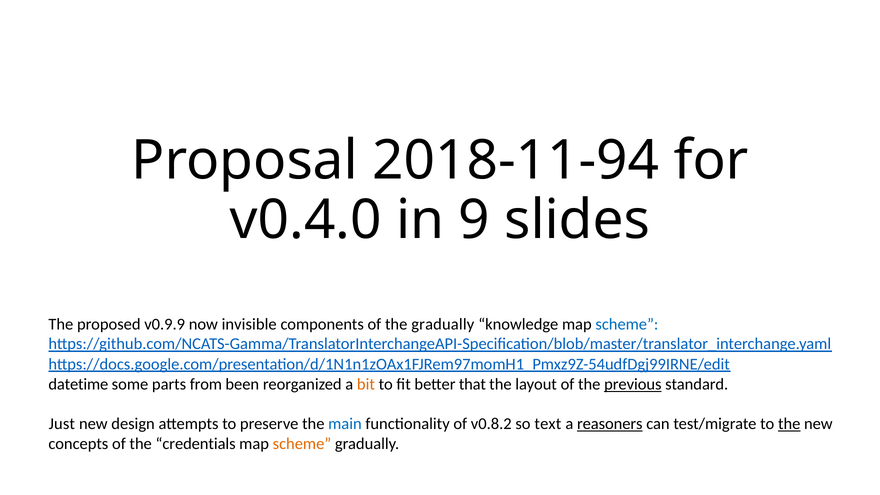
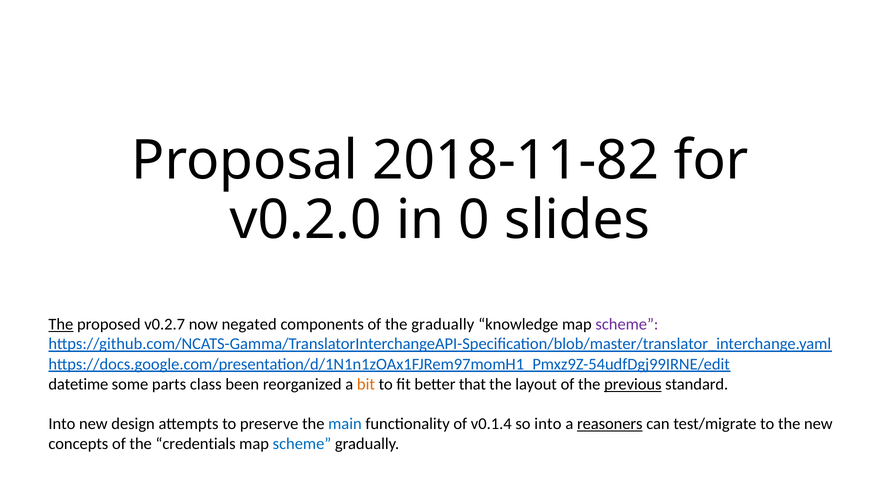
2018-11-94: 2018-11-94 -> 2018-11-82
v0.4.0: v0.4.0 -> v0.2.0
9: 9 -> 0
The at (61, 324) underline: none -> present
v0.9.9: v0.9.9 -> v0.2.7
invisible: invisible -> negated
scheme at (627, 324) colour: blue -> purple
from: from -> class
Just at (62, 424): Just -> Into
v0.8.2: v0.8.2 -> v0.1.4
so text: text -> into
the at (789, 424) underline: present -> none
scheme at (302, 444) colour: orange -> blue
